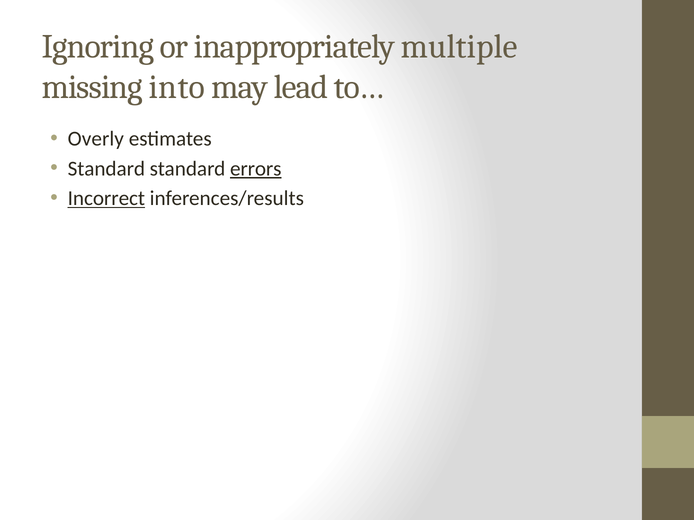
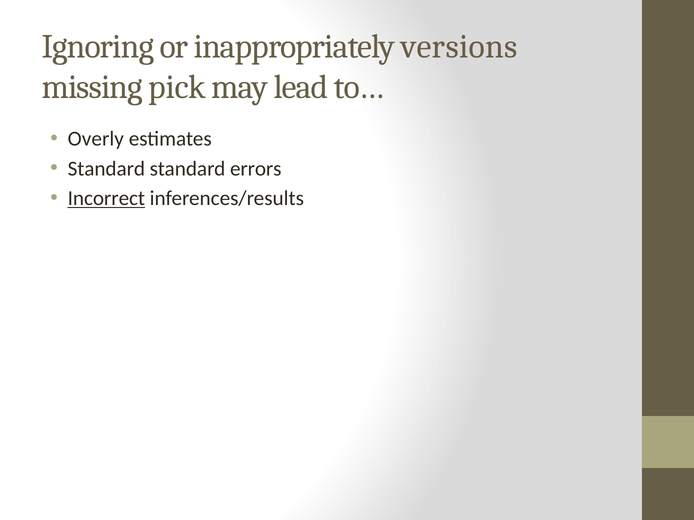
multiple: multiple -> versions
into: into -> pick
errors underline: present -> none
